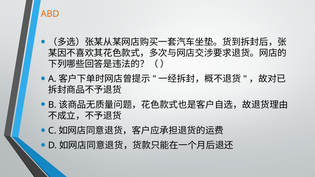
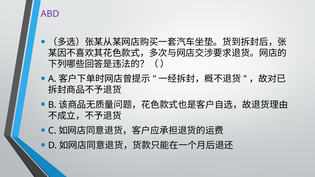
ABD colour: orange -> purple
